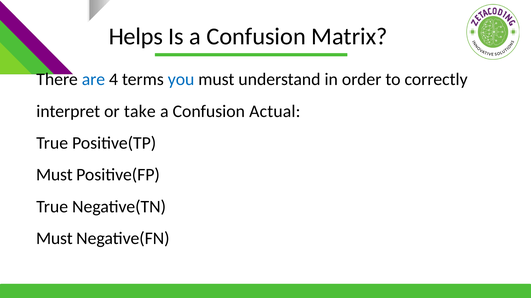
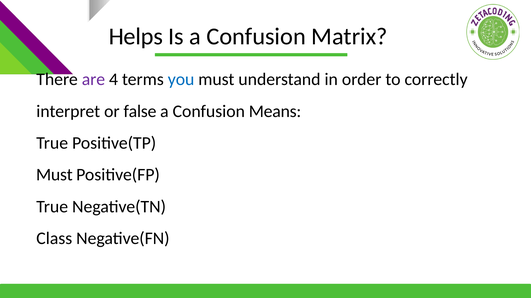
are colour: blue -> purple
take: take -> false
Actual: Actual -> Means
Must at (54, 239): Must -> Class
